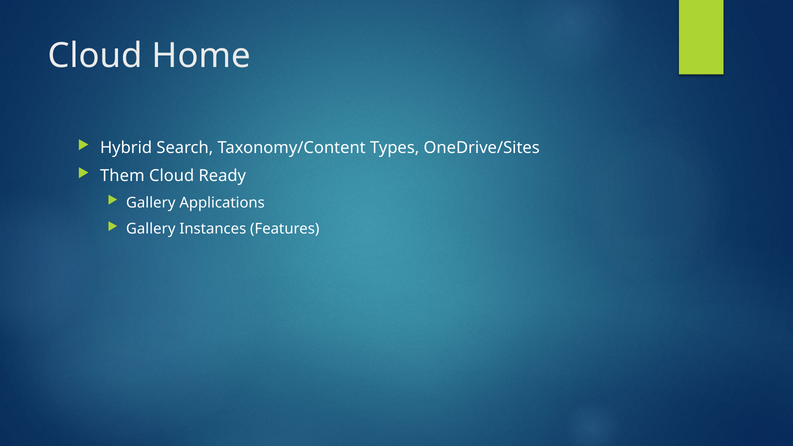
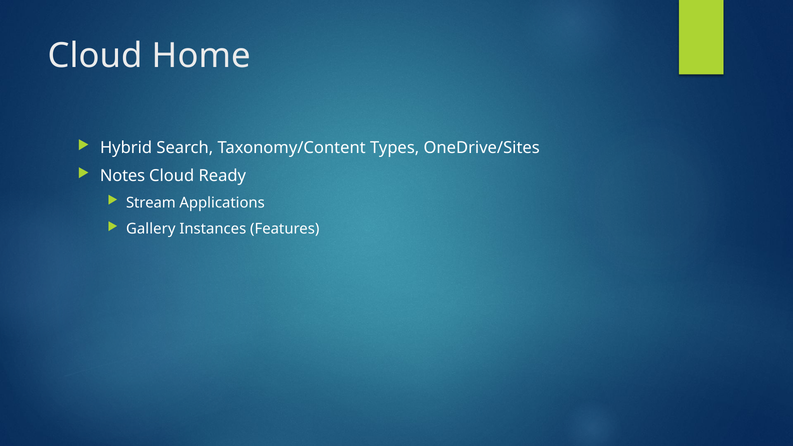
Them: Them -> Notes
Gallery at (151, 203): Gallery -> Stream
